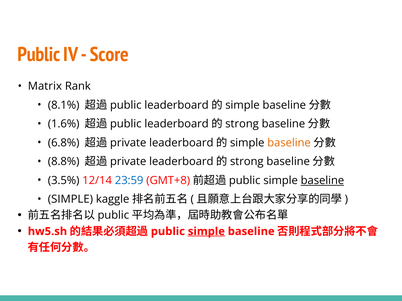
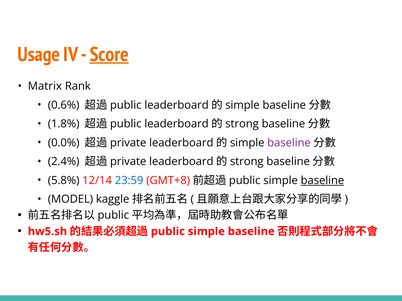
Public: Public -> Usage
Score underline: none -> present
8.1%: 8.1% -> 0.6%
1.6%: 1.6% -> 1.8%
6.8%: 6.8% -> 0.0%
baseline at (289, 143) colour: orange -> purple
8.8%: 8.8% -> 2.4%
3.5%: 3.5% -> 5.8%
SIMPLE at (70, 200): SIMPLE -> MODEL
simple at (206, 232) underline: present -> none
